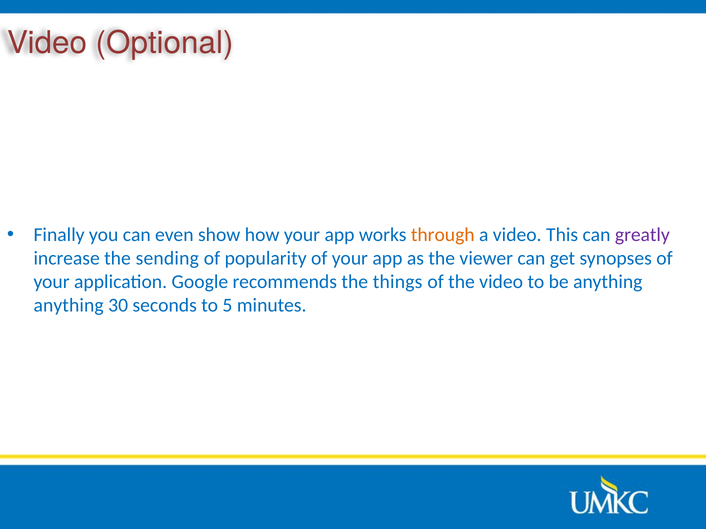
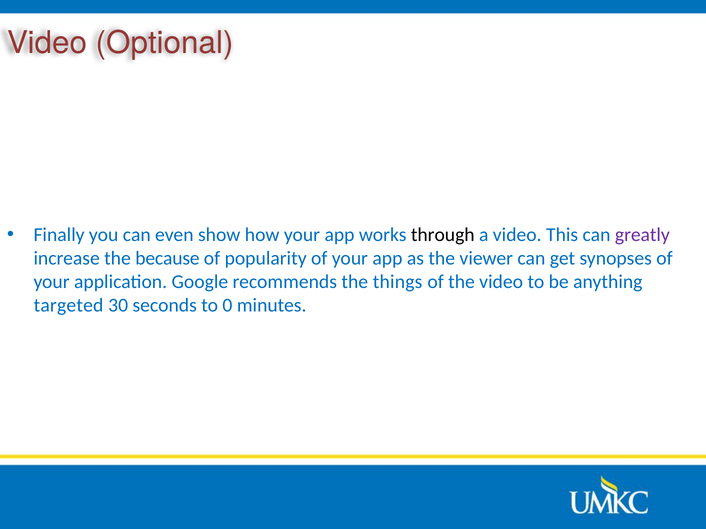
through colour: orange -> black
sending: sending -> because
anything at (69, 306): anything -> targeted
5: 5 -> 0
